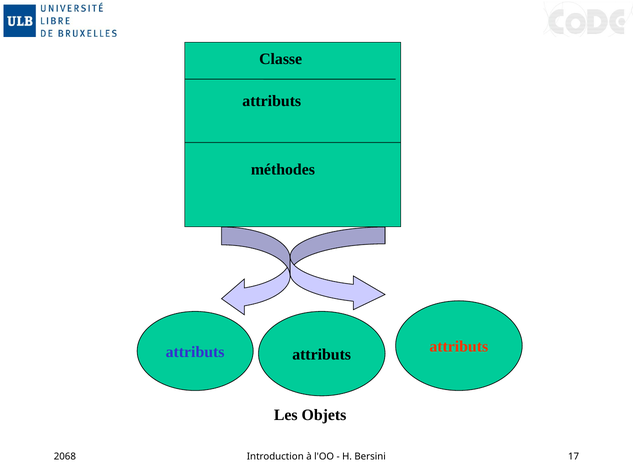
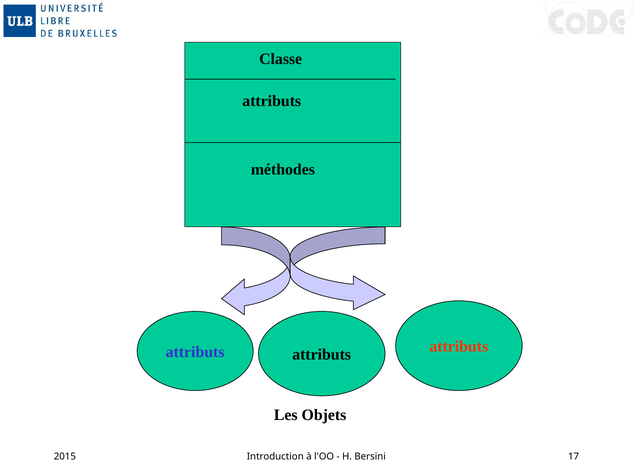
2068: 2068 -> 2015
